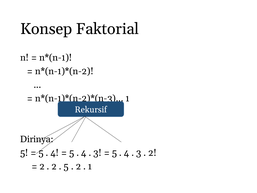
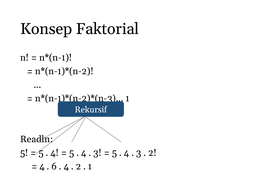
Dirinya: Dirinya -> Readln
2 at (42, 166): 2 -> 4
2 at (54, 166): 2 -> 6
5 at (66, 166): 5 -> 4
